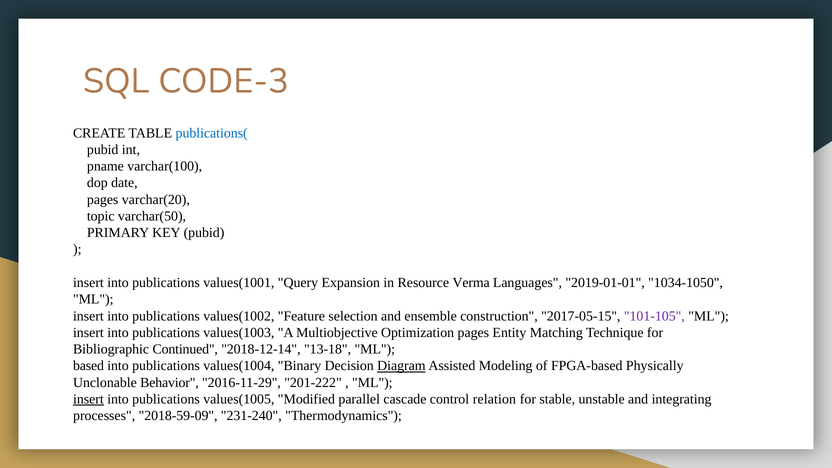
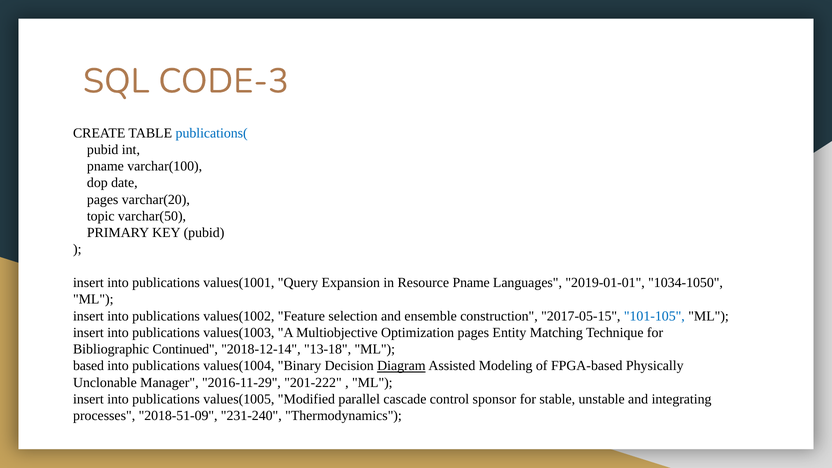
Resource Verma: Verma -> Pname
101-105 colour: purple -> blue
Behavior: Behavior -> Manager
insert at (88, 399) underline: present -> none
relation: relation -> sponsor
2018-59-09: 2018-59-09 -> 2018-51-09
